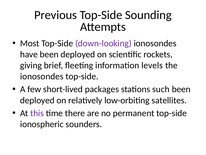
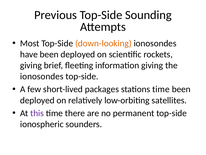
down-looking colour: purple -> orange
information levels: levels -> giving
stations such: such -> time
